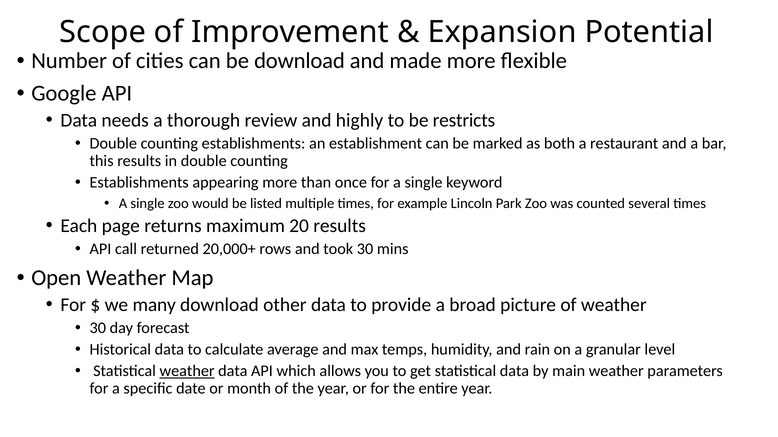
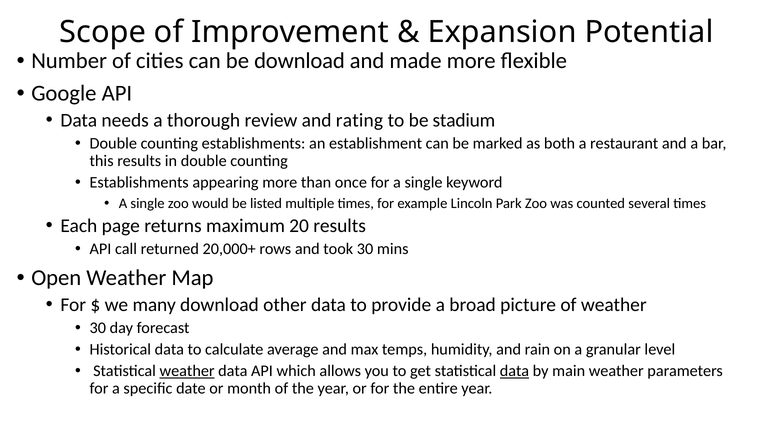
highly: highly -> rating
restricts: restricts -> stadium
data at (515, 372) underline: none -> present
